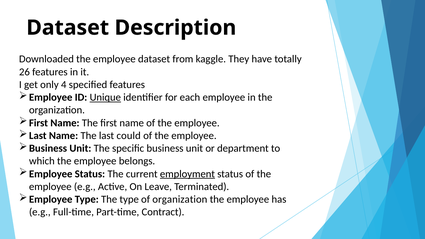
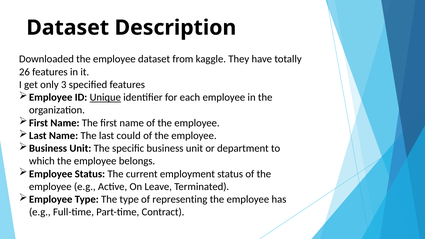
4: 4 -> 3
employment underline: present -> none
of organization: organization -> representing
